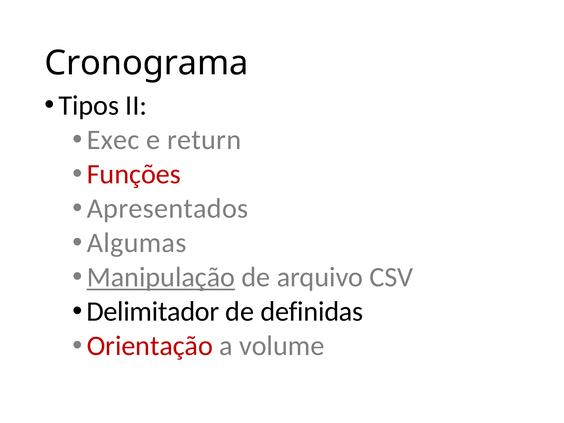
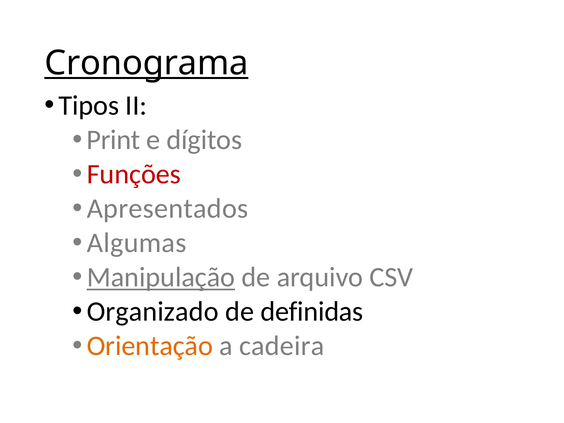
Cronograma underline: none -> present
Exec: Exec -> Print
return: return -> dígitos
Delimitador: Delimitador -> Organizado
Orientação colour: red -> orange
volume: volume -> cadeira
